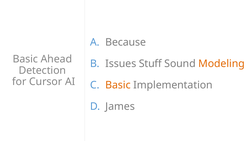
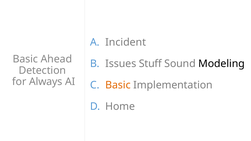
Because: Because -> Incident
Modeling colour: orange -> black
Cursor: Cursor -> Always
James: James -> Home
